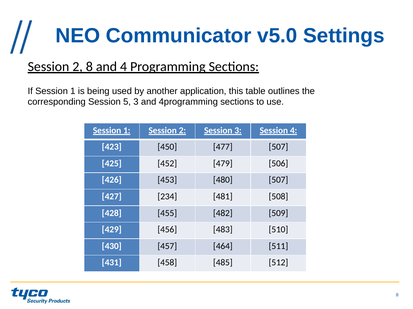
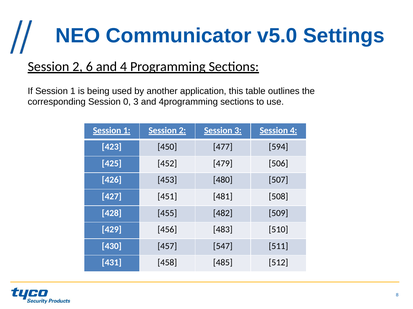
2 8: 8 -> 6
5: 5 -> 0
477 507: 507 -> 594
234: 234 -> 451
464: 464 -> 547
